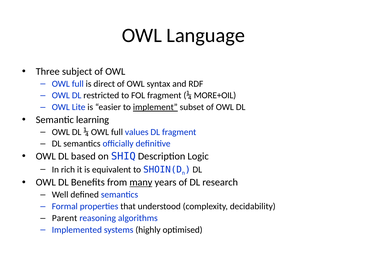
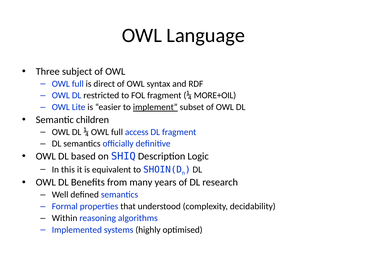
learning: learning -> children
values: values -> access
rich: rich -> this
many underline: present -> none
Parent: Parent -> Within
